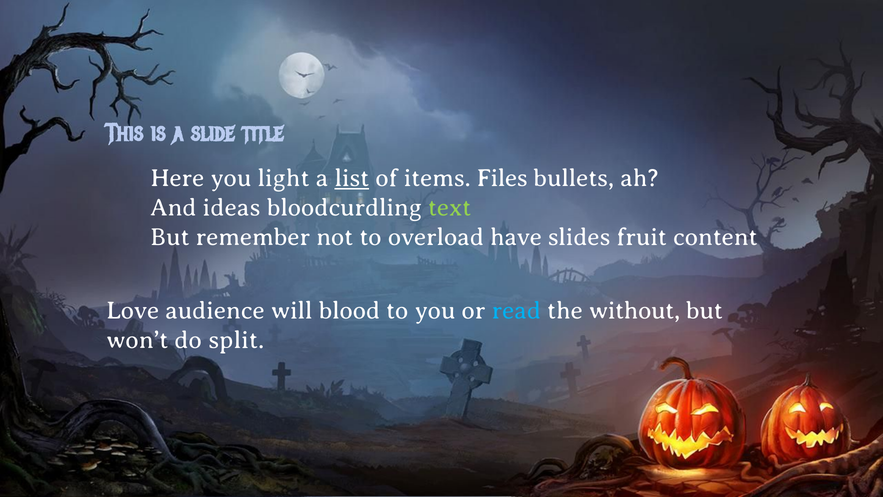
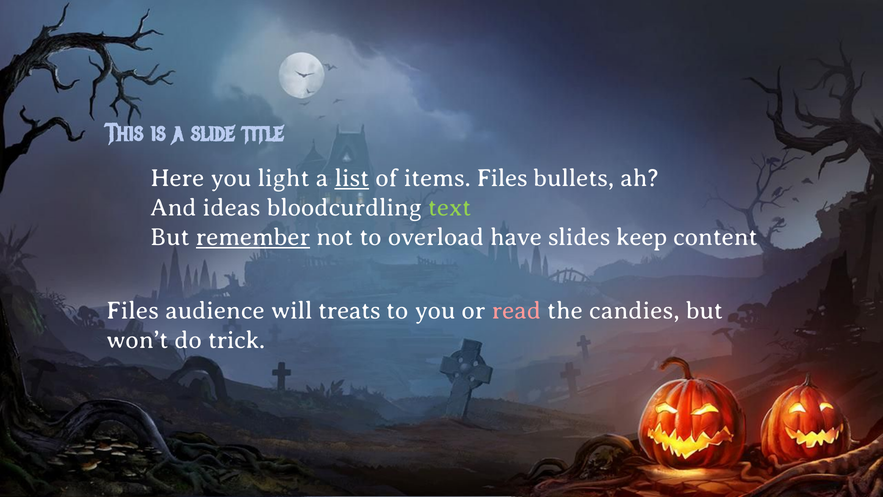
remember underline: none -> present
fruit: fruit -> keep
Love at (133, 310): Love -> Files
blood: blood -> treats
read colour: light blue -> pink
without: without -> candies
split: split -> trick
